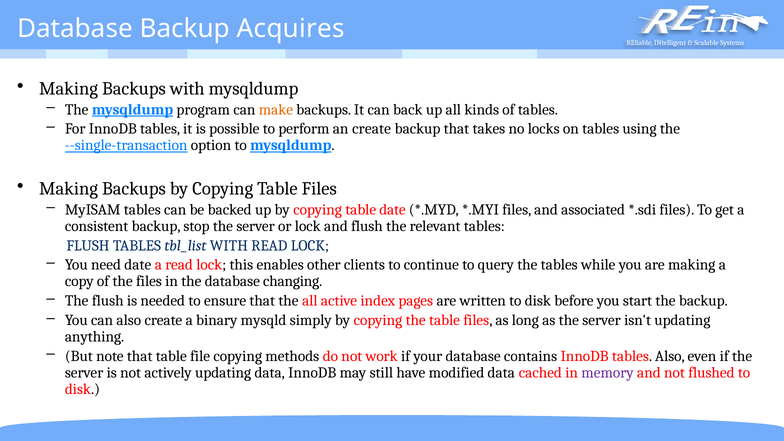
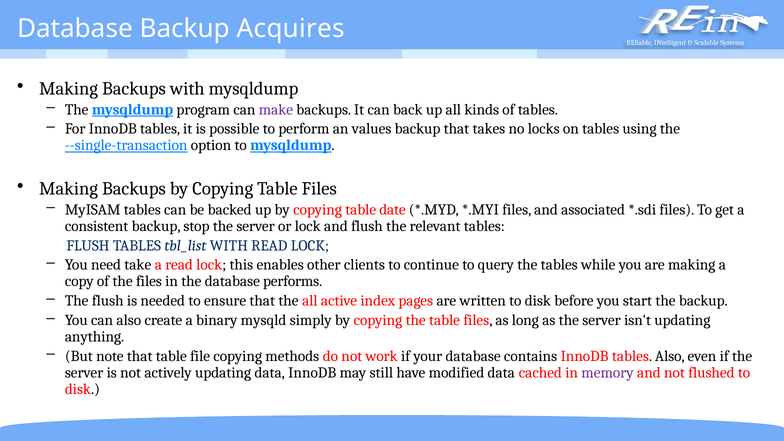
make colour: orange -> purple
an create: create -> values
need date: date -> take
changing: changing -> performs
